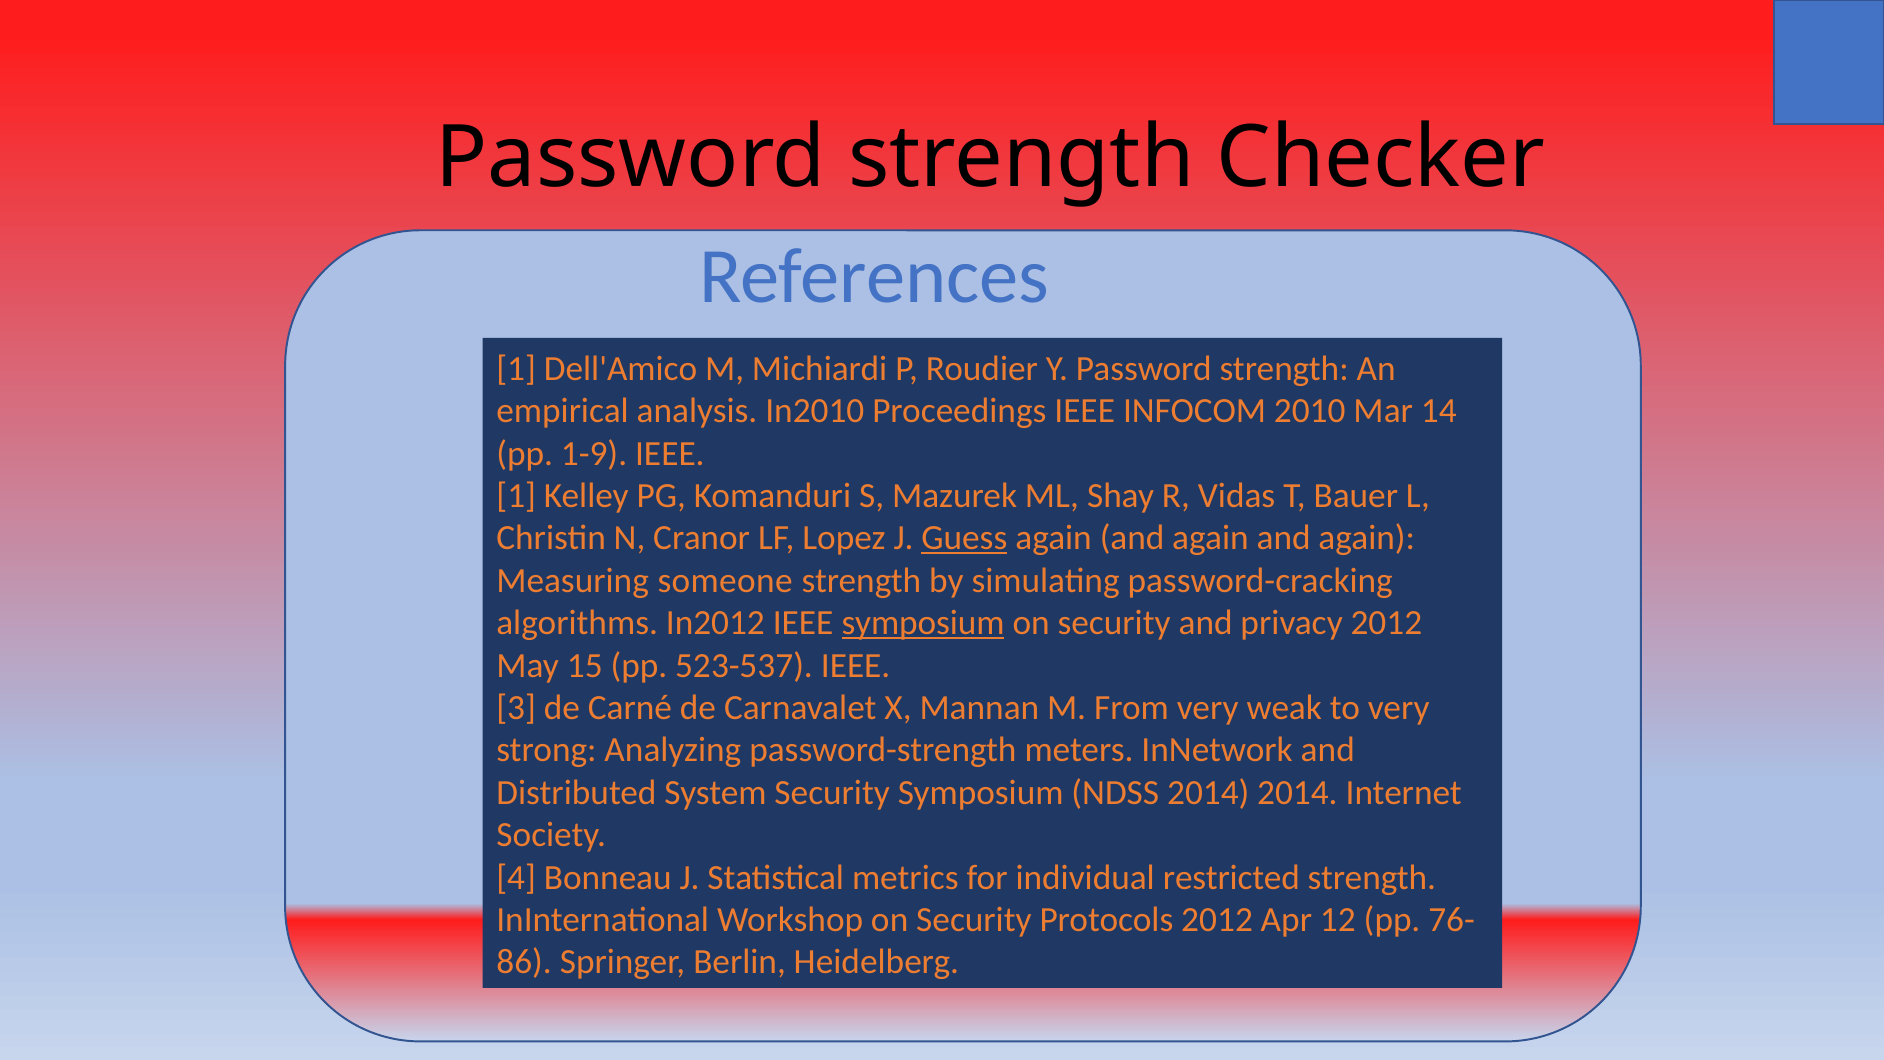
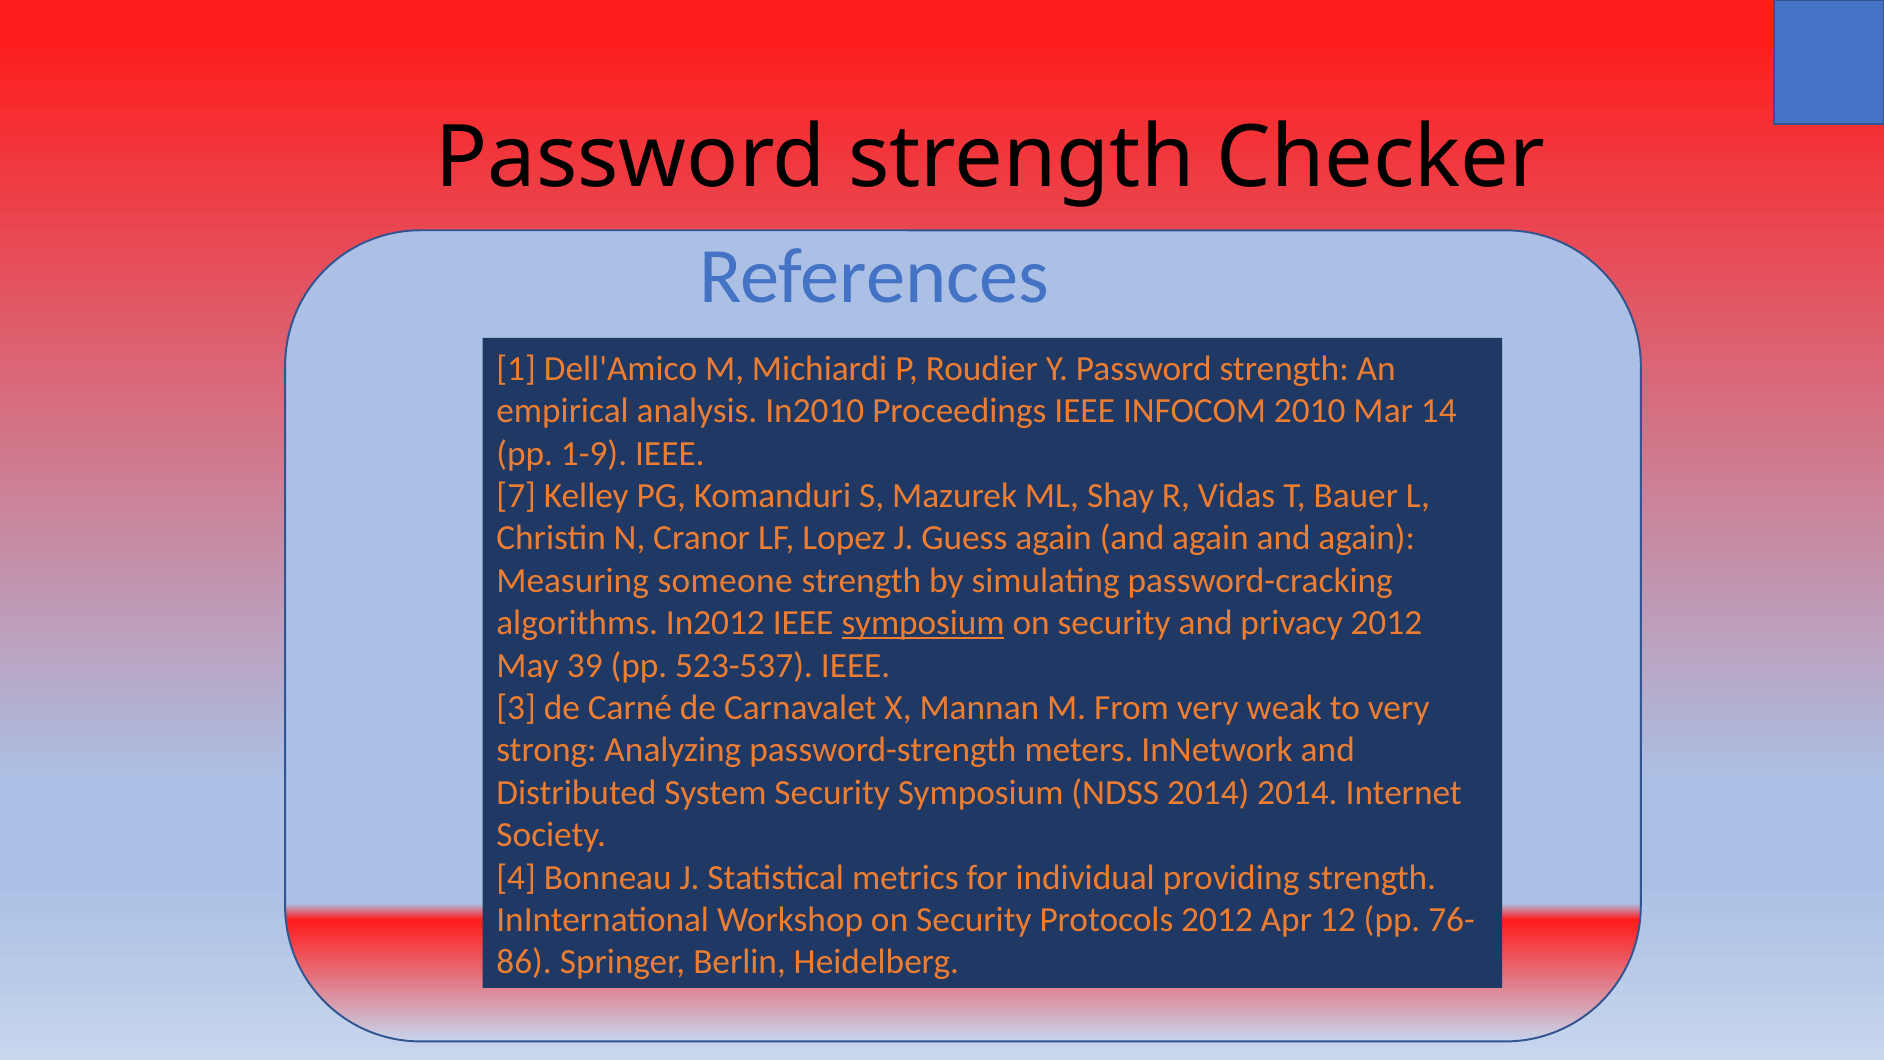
1 at (516, 496): 1 -> 7
Guess underline: present -> none
15: 15 -> 39
restricted: restricted -> providing
